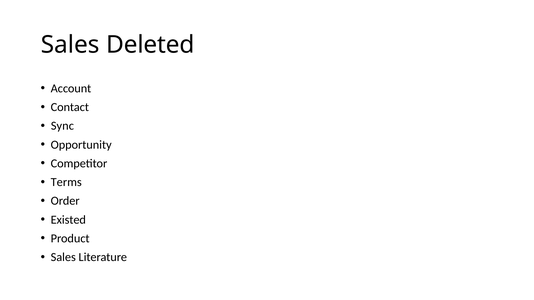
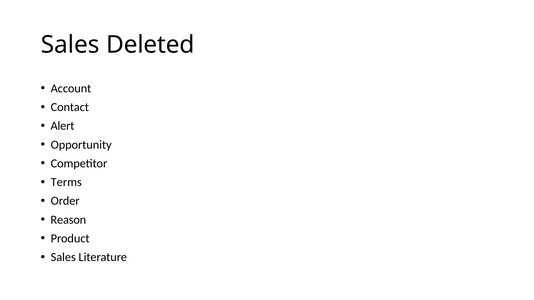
Sync: Sync -> Alert
Existed: Existed -> Reason
